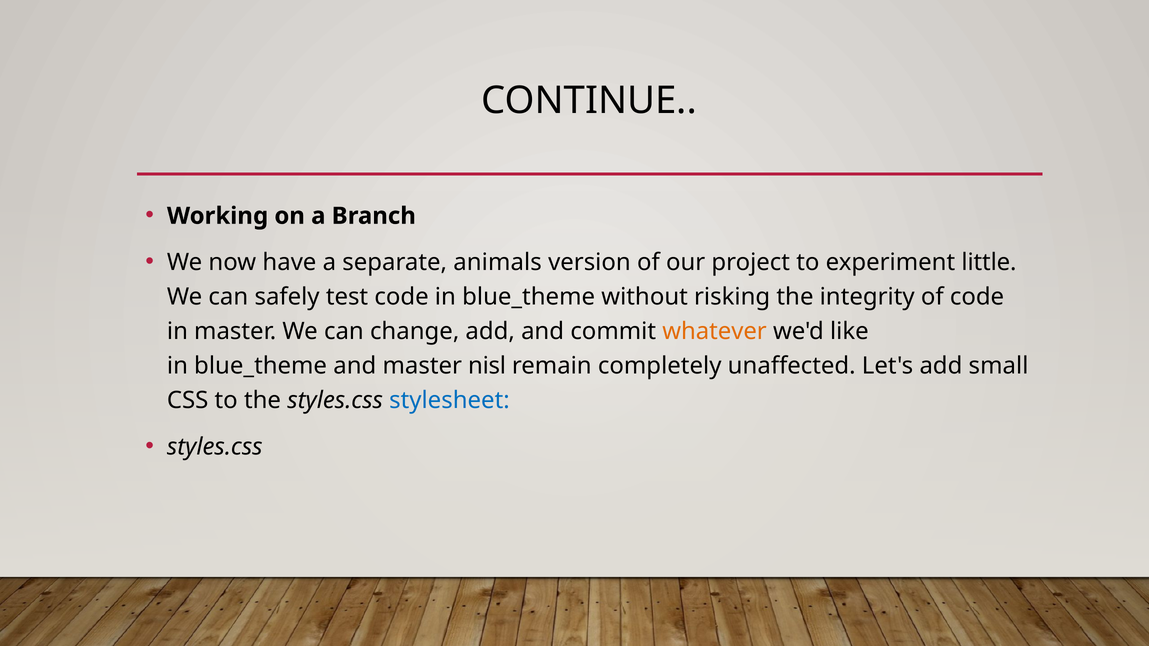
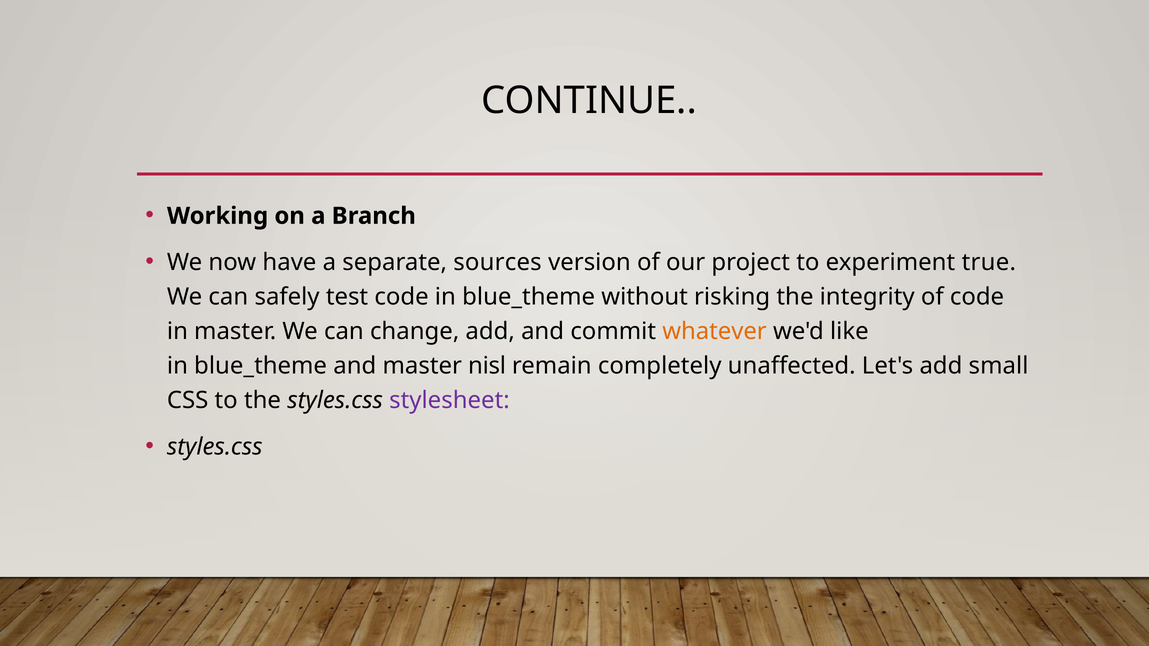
animals: animals -> sources
little: little -> true
stylesheet colour: blue -> purple
